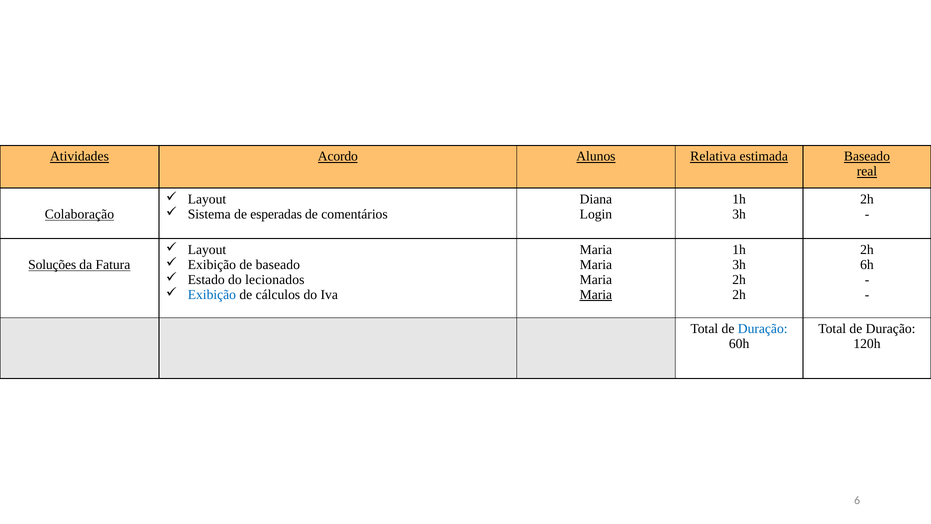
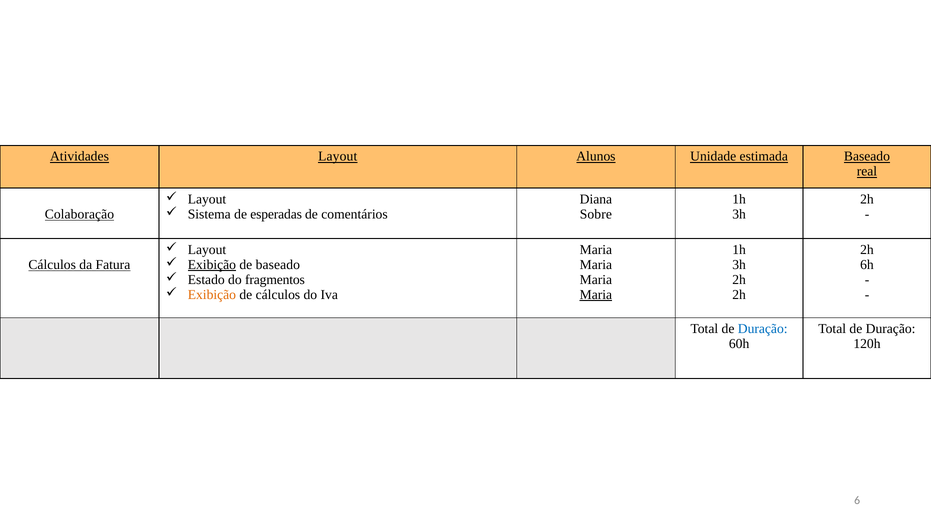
Atividades Acordo: Acordo -> Layout
Relativa: Relativa -> Unidade
Login: Login -> Sobre
Exibição at (212, 265) underline: none -> present
Soluções at (52, 265): Soluções -> Cálculos
lecionados: lecionados -> fragmentos
Exibição at (212, 295) colour: blue -> orange
